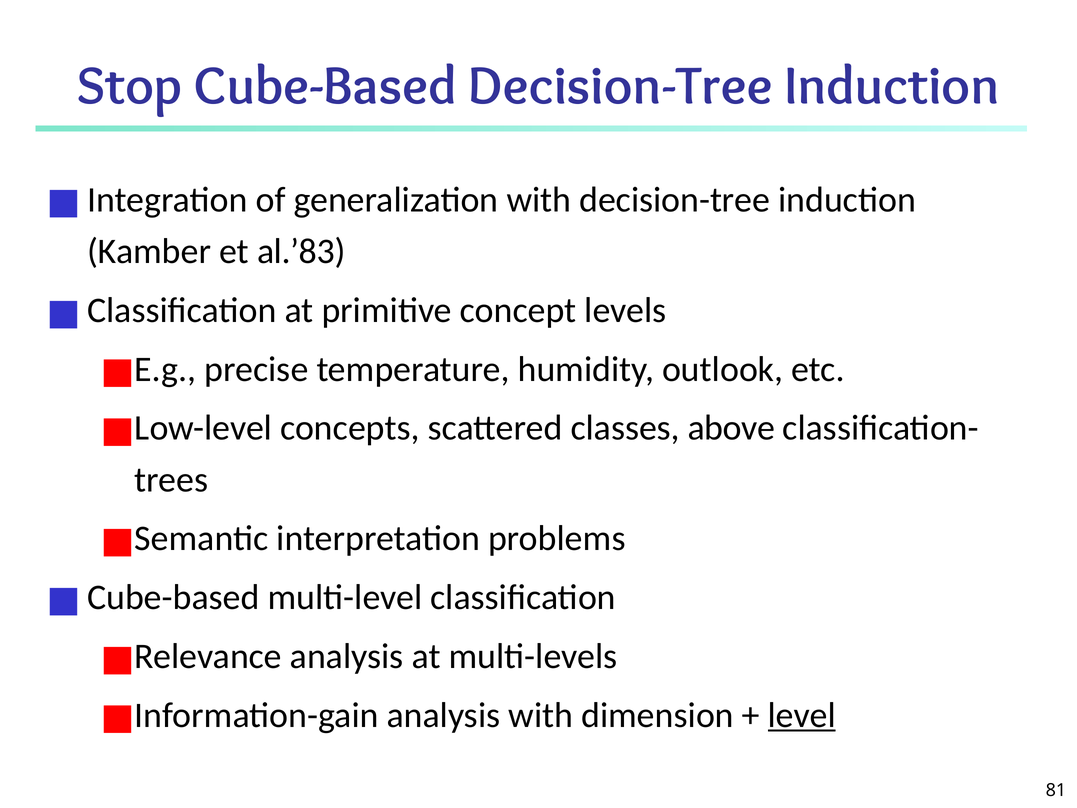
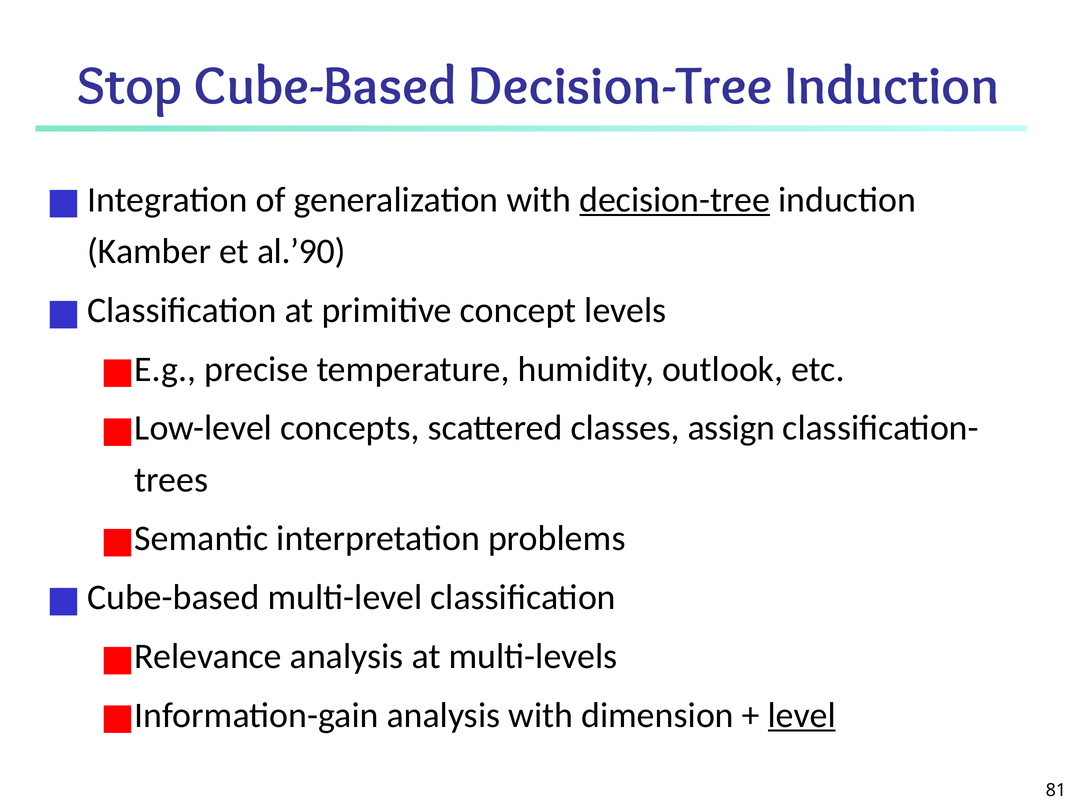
decision-tree at (675, 200) underline: none -> present
al.’83: al.’83 -> al.’90
above: above -> assign
